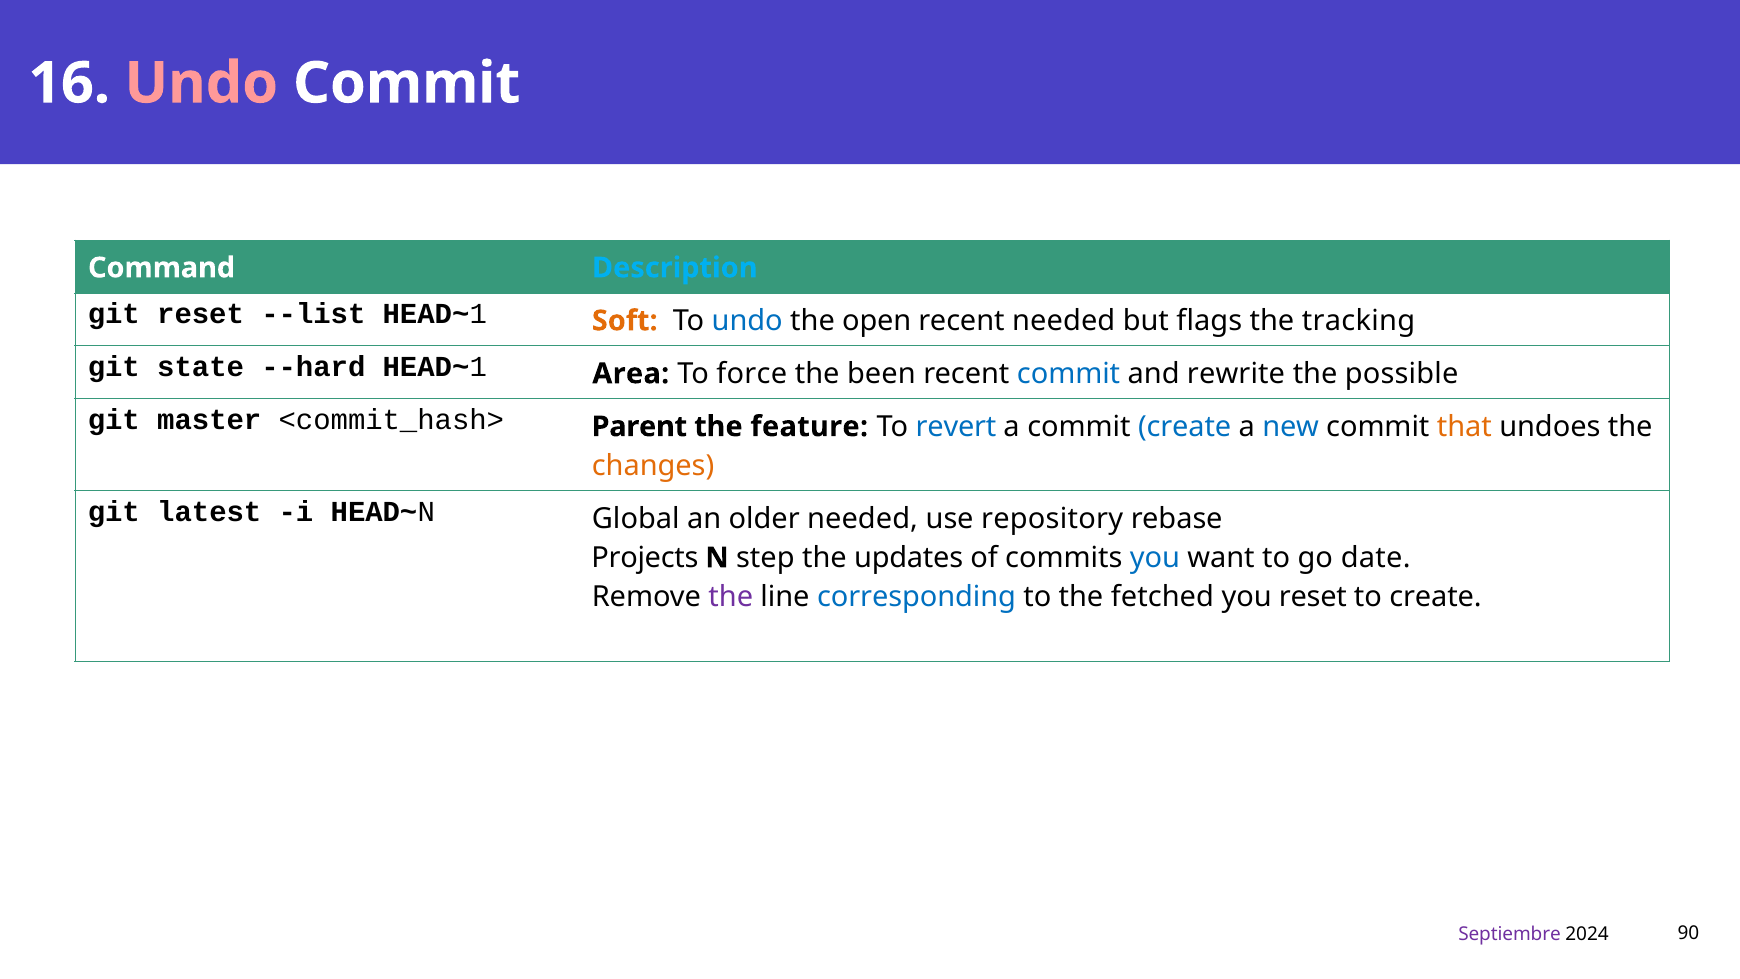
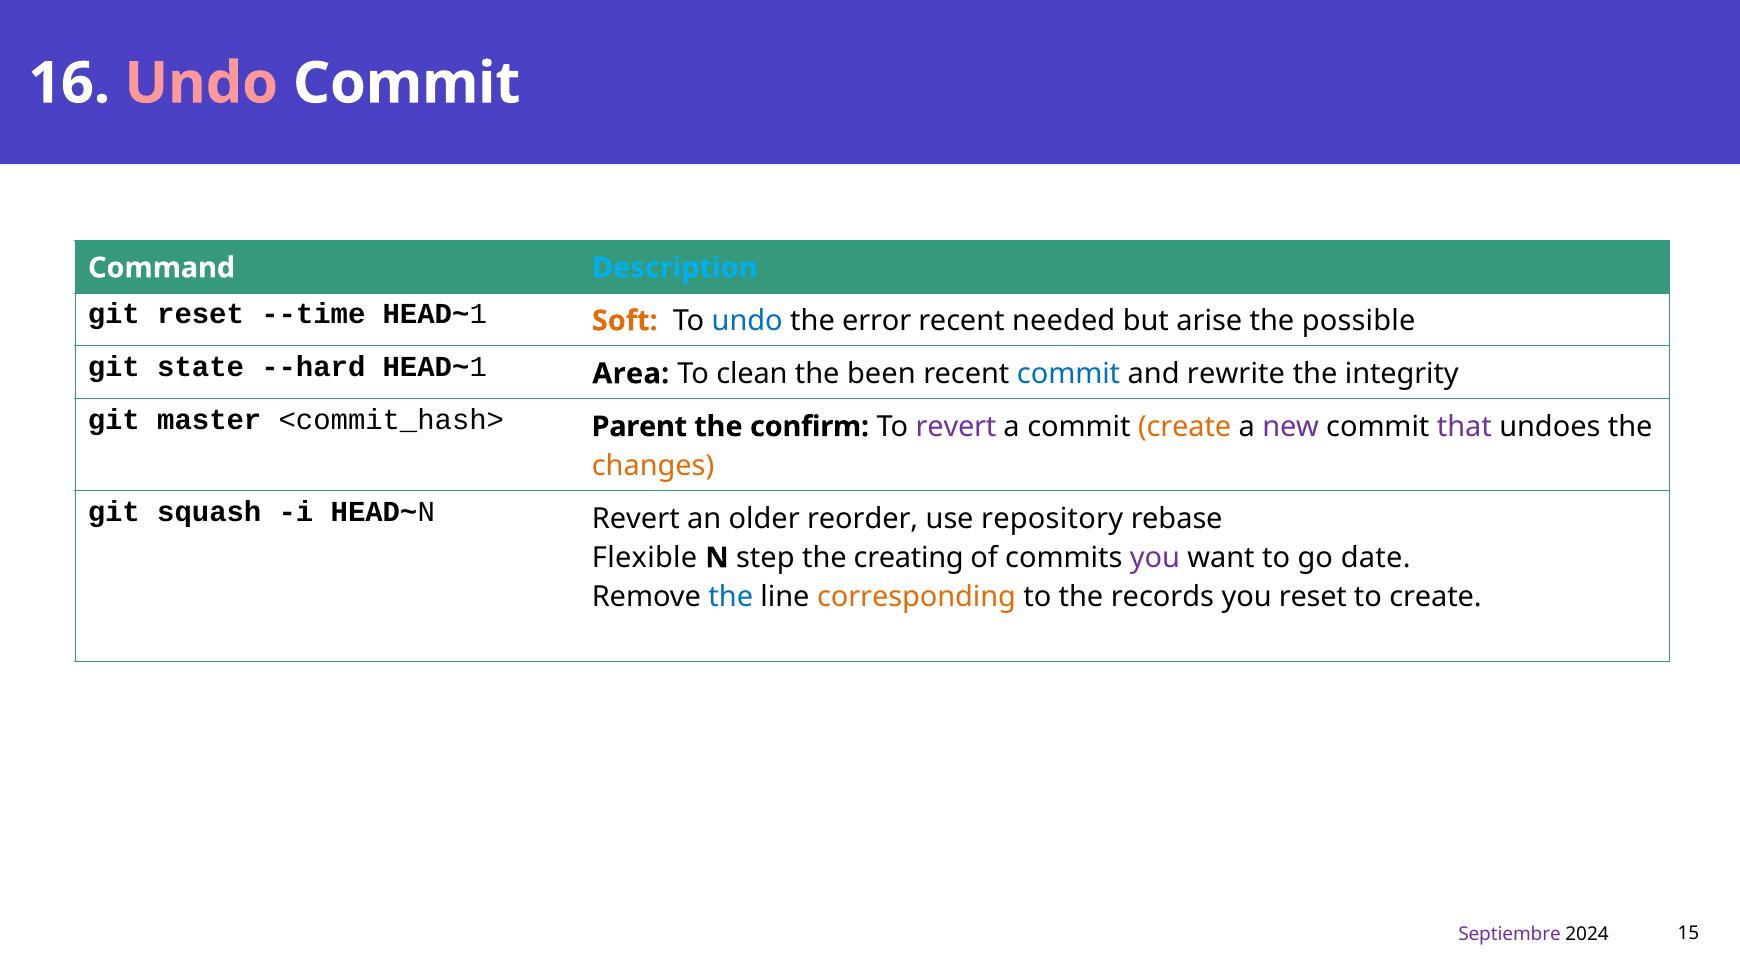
--list: --list -> --time
open: open -> error
flags: flags -> arise
tracking: tracking -> possible
force: force -> clean
possible: possible -> integrity
feature: feature -> confirm
revert at (956, 427) colour: blue -> purple
create at (1185, 427) colour: blue -> orange
new colour: blue -> purple
that colour: orange -> purple
latest: latest -> squash
HEAD~N Global: Global -> Revert
older needed: needed -> reorder
Projects: Projects -> Flexible
updates: updates -> creating
you at (1155, 558) colour: blue -> purple
the at (731, 597) colour: purple -> blue
corresponding colour: blue -> orange
fetched: fetched -> records
90: 90 -> 15
